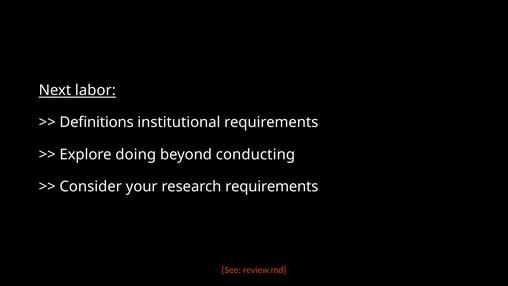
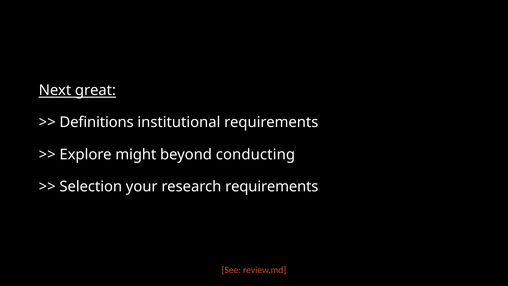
labor: labor -> great
doing: doing -> might
Consider: Consider -> Selection
